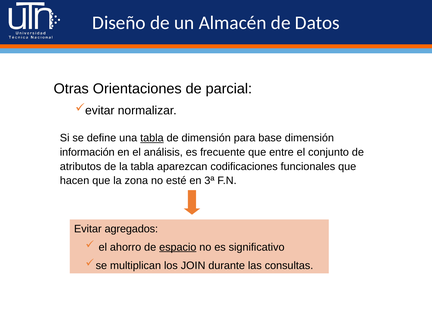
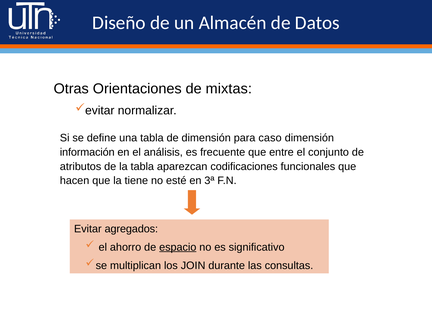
parcial: parcial -> mixtas
tabla at (152, 138) underline: present -> none
base: base -> caso
zona: zona -> tiene
